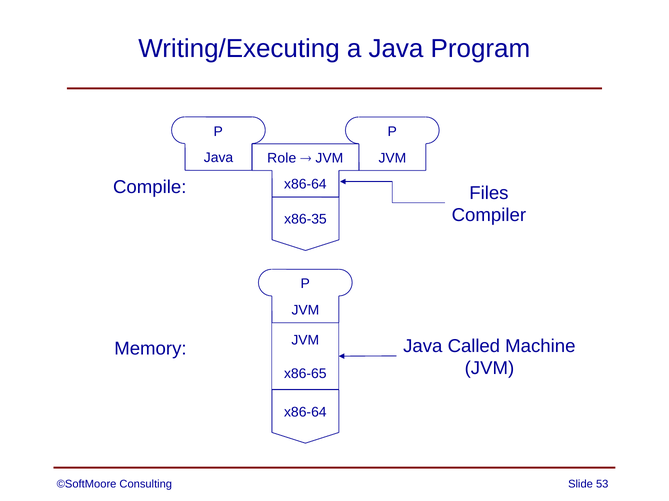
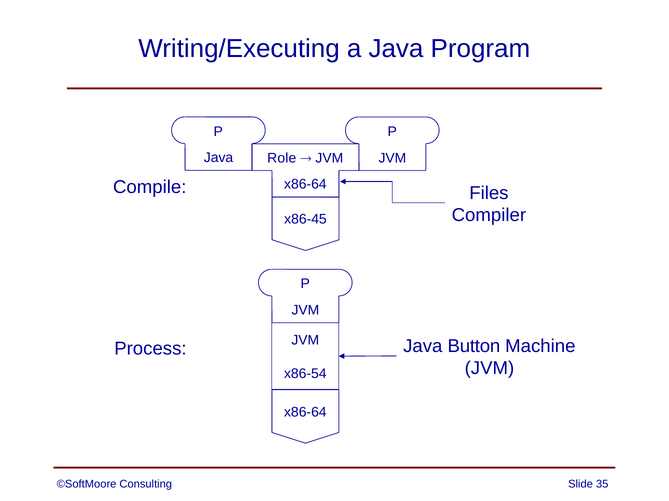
x86-35: x86-35 -> x86-45
Called: Called -> Button
Memory: Memory -> Process
x86-65: x86-65 -> x86-54
53: 53 -> 35
